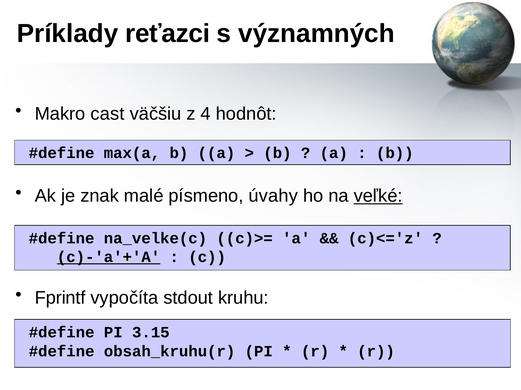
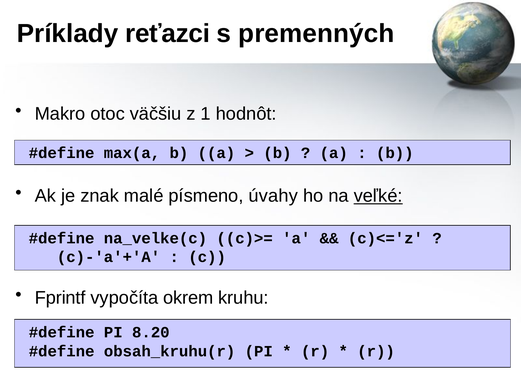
významných: významných -> premenných
cast: cast -> otoc
4: 4 -> 1
c)-'a'+'A underline: present -> none
stdout: stdout -> okrem
3.15: 3.15 -> 8.20
